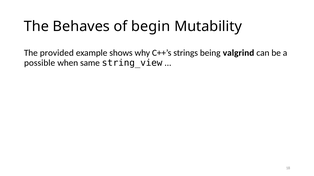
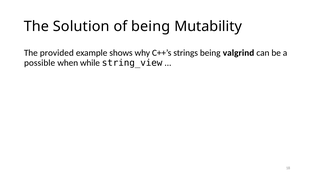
Behaves: Behaves -> Solution
of begin: begin -> being
same: same -> while
